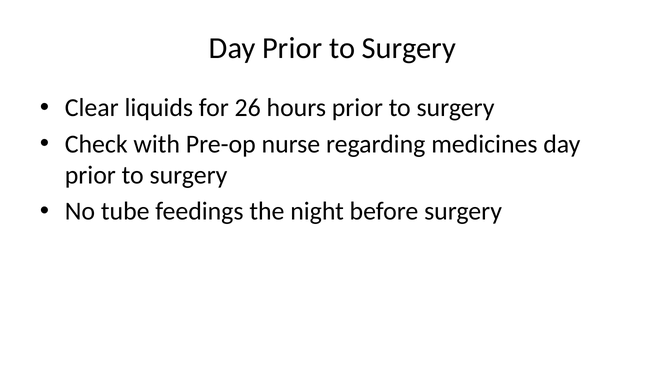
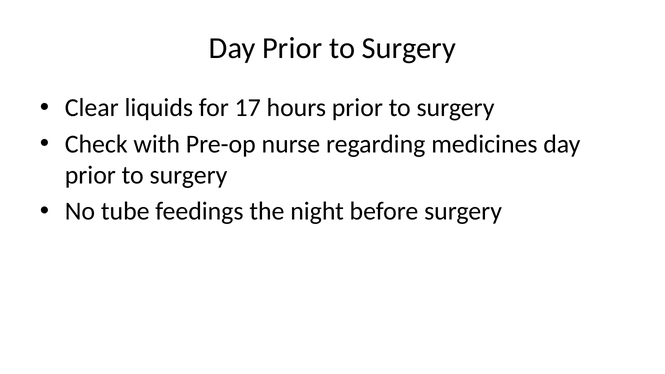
26: 26 -> 17
